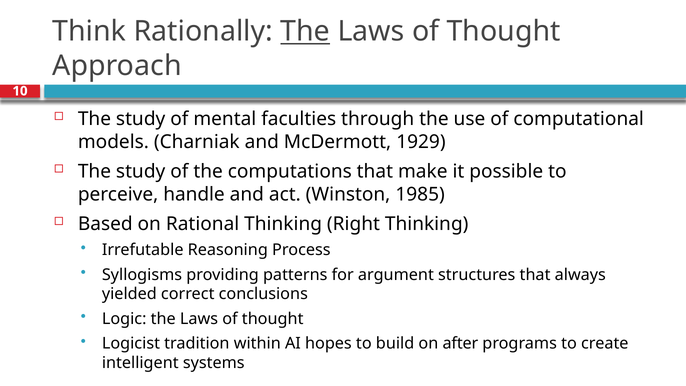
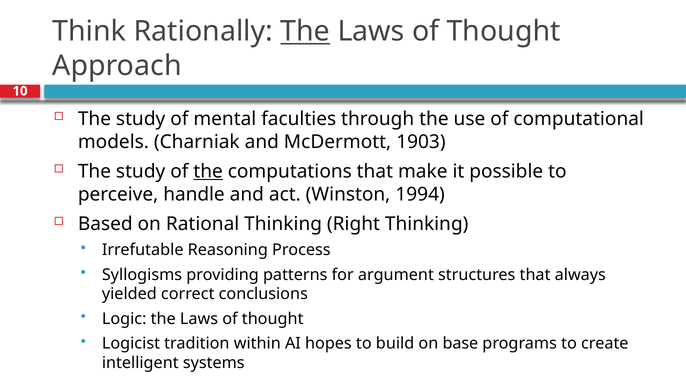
1929: 1929 -> 1903
the at (208, 171) underline: none -> present
1985: 1985 -> 1994
after: after -> base
